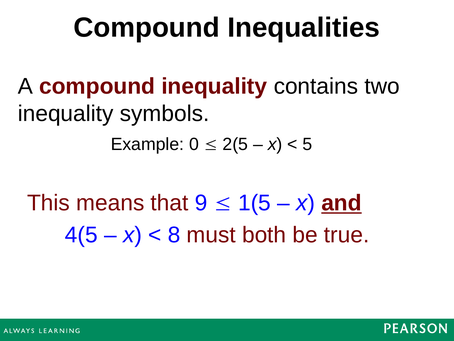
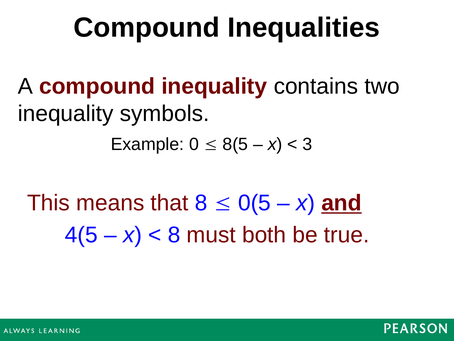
2(5: 2(5 -> 8(5
5: 5 -> 3
that 9: 9 -> 8
1(5: 1(5 -> 0(5
